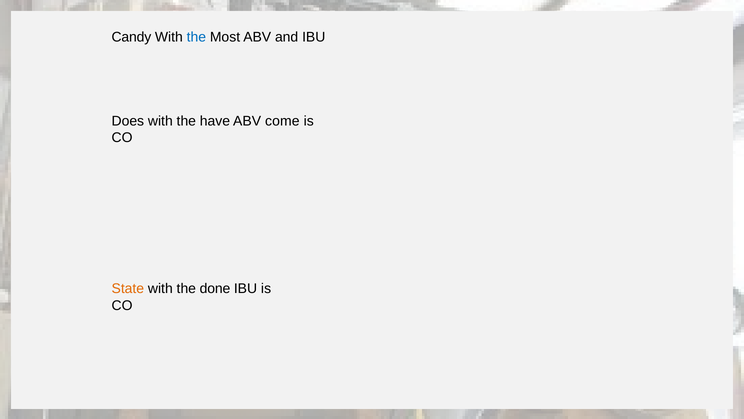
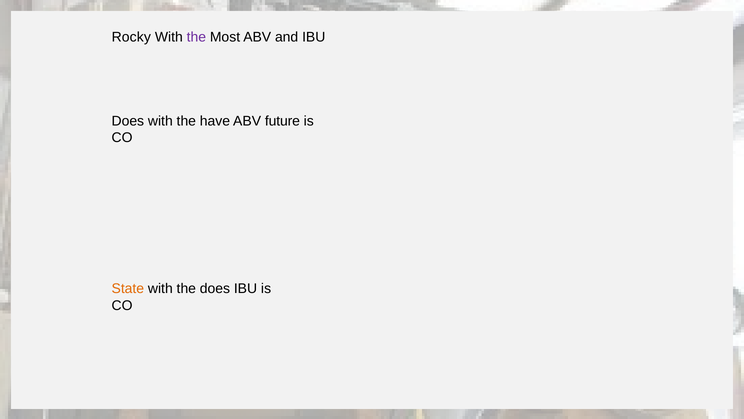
Candy: Candy -> Rocky
the at (196, 37) colour: blue -> purple
come: come -> future
the done: done -> does
